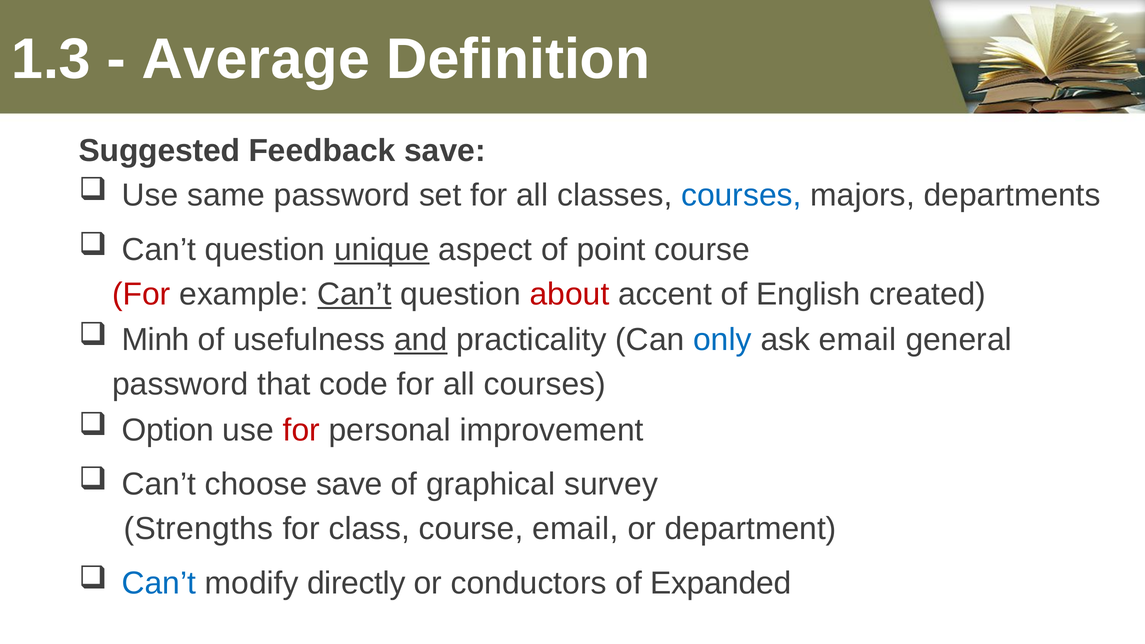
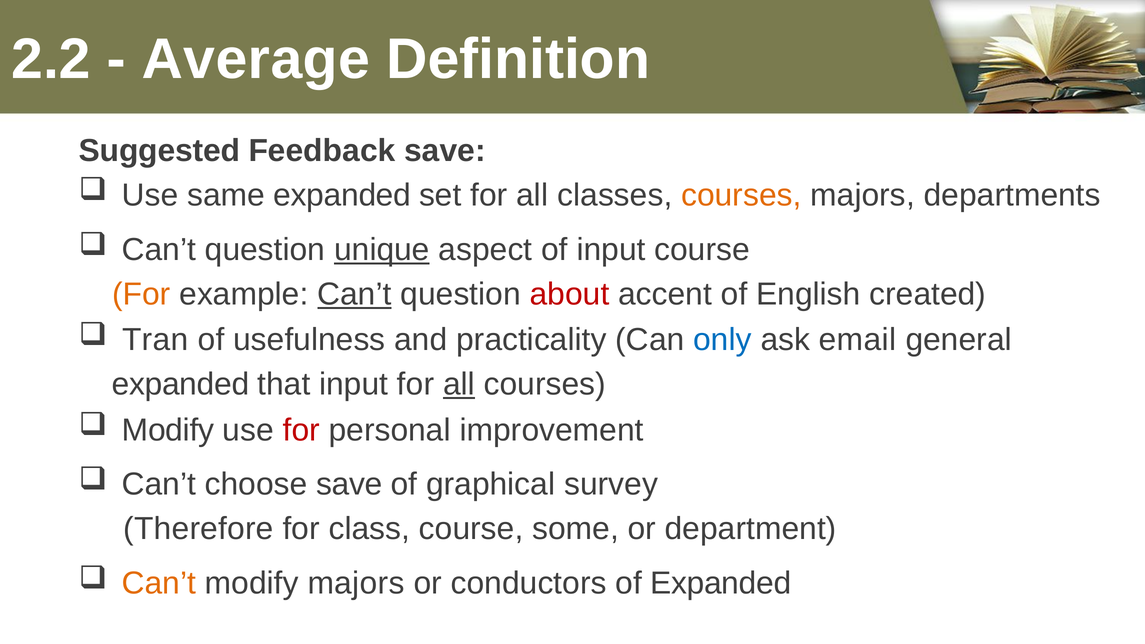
1.3: 1.3 -> 2.2
same password: password -> expanded
courses at (741, 195) colour: blue -> orange
of point: point -> input
For at (141, 294) colour: red -> orange
Minh: Minh -> Tran
and underline: present -> none
password at (180, 385): password -> expanded
that code: code -> input
all at (459, 385) underline: none -> present
Option at (168, 430): Option -> Modify
Strengths: Strengths -> Therefore
course email: email -> some
Can’t at (159, 583) colour: blue -> orange
modify directly: directly -> majors
